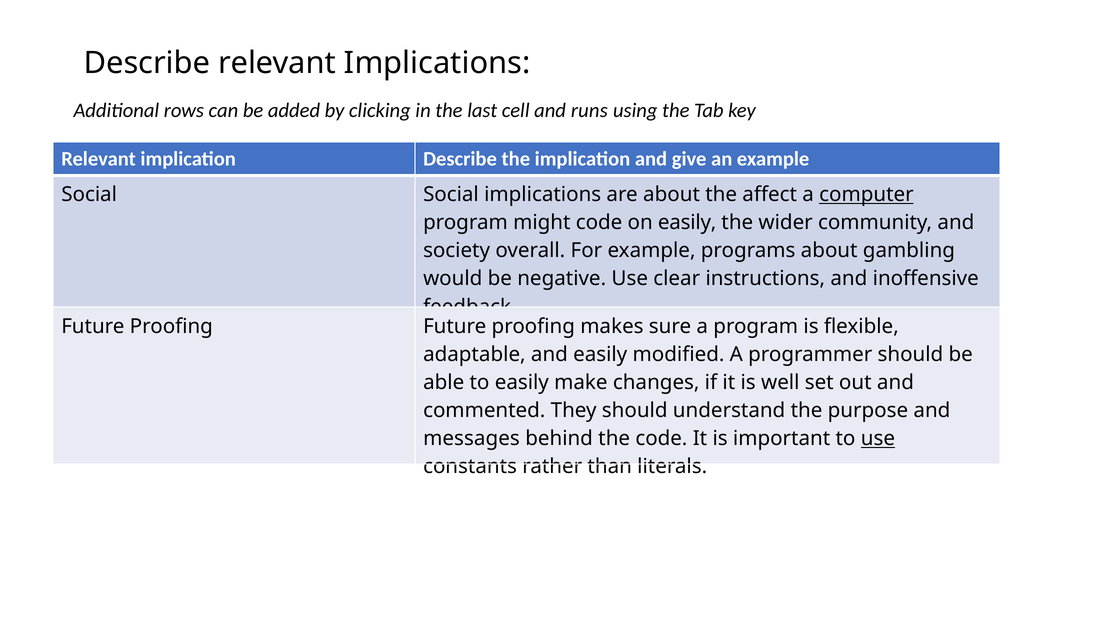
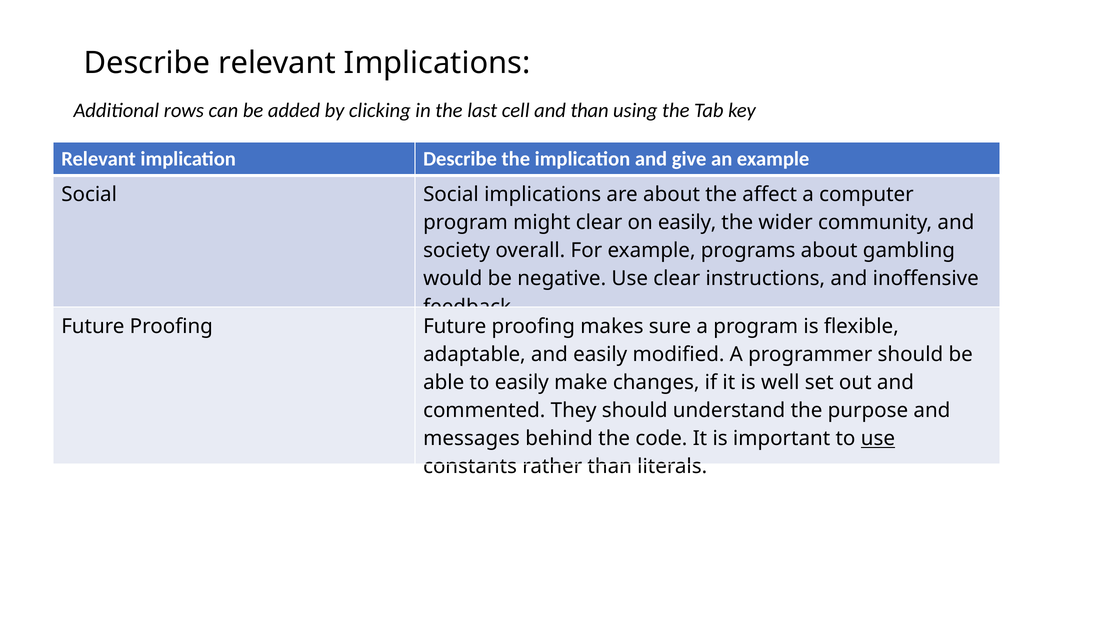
and runs: runs -> than
computer underline: present -> none
might code: code -> clear
